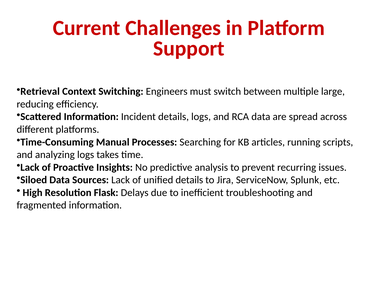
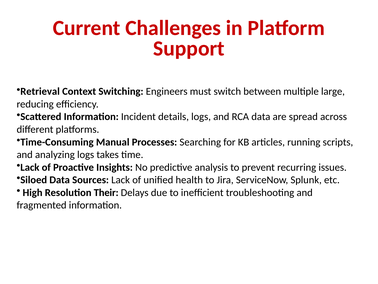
unified details: details -> health
Flask: Flask -> Their
